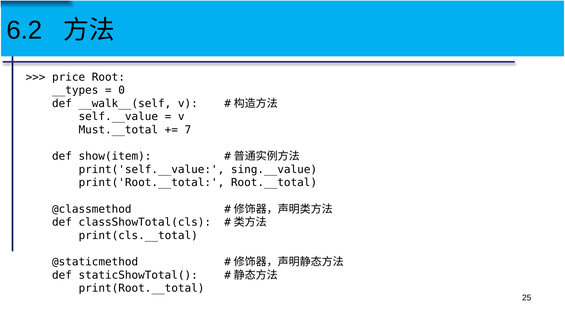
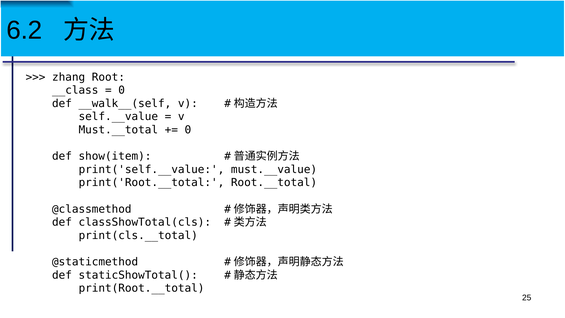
price: price -> zhang
__types: __types -> __class
7 at (188, 130): 7 -> 0
sing.__value: sing.__value -> must.__value
